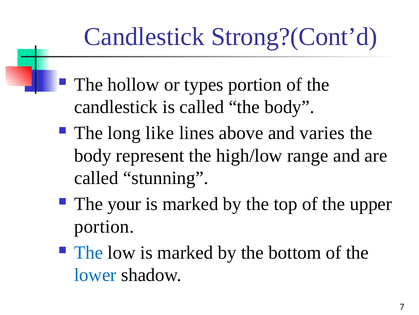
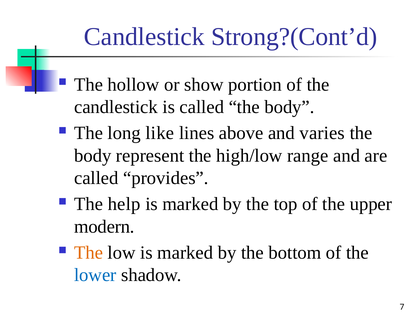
types: types -> show
stunning: stunning -> provides
your: your -> help
portion at (104, 226): portion -> modern
The at (89, 252) colour: blue -> orange
